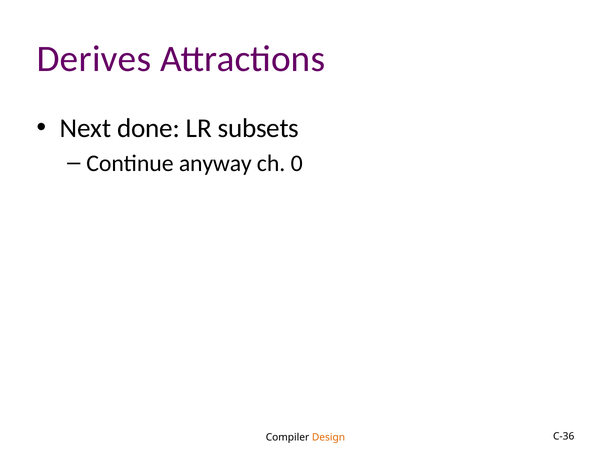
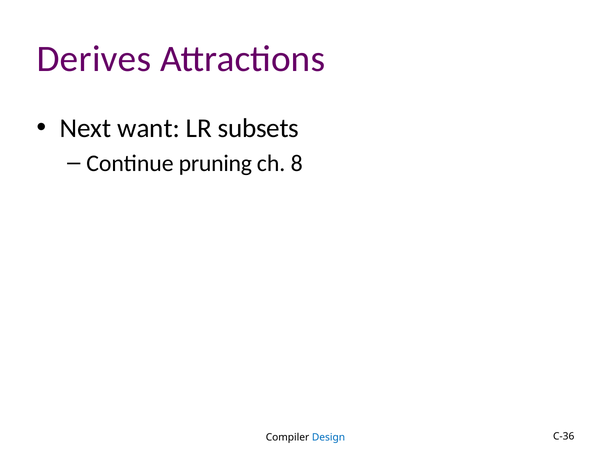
done: done -> want
anyway: anyway -> pruning
0: 0 -> 8
Design colour: orange -> blue
